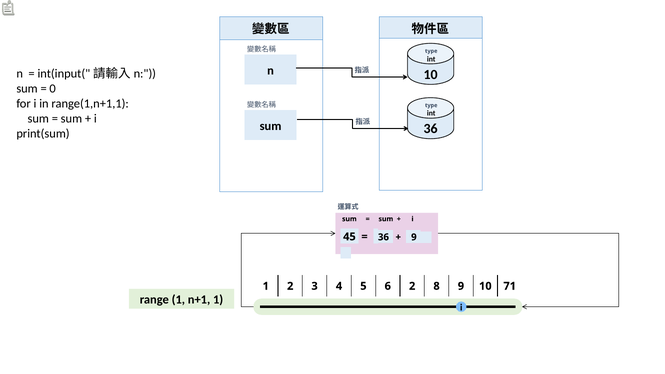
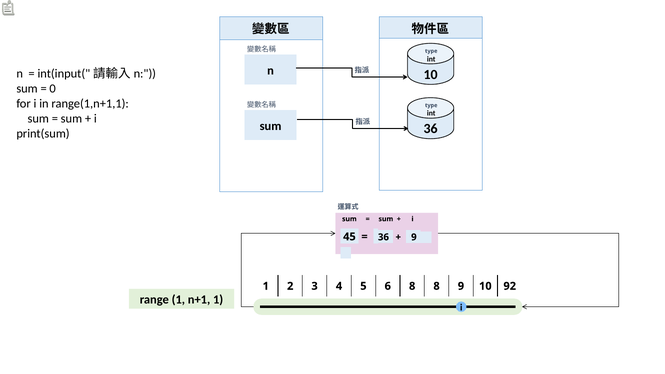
6 2: 2 -> 8
71: 71 -> 92
